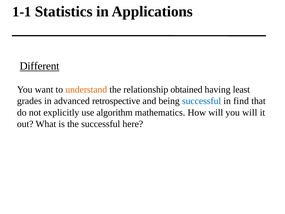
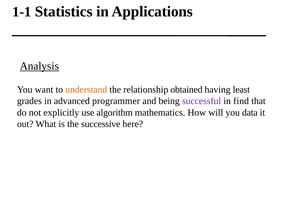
Different: Different -> Analysis
retrospective: retrospective -> programmer
successful at (202, 101) colour: blue -> purple
you will: will -> data
the successful: successful -> successive
